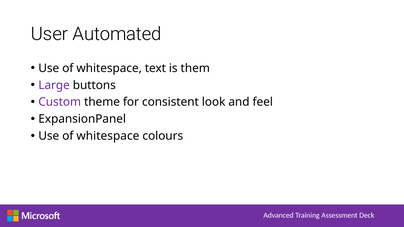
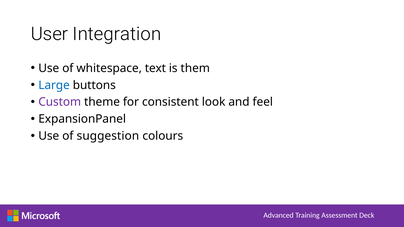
Automated: Automated -> Integration
Large colour: purple -> blue
whitespace at (108, 136): whitespace -> suggestion
